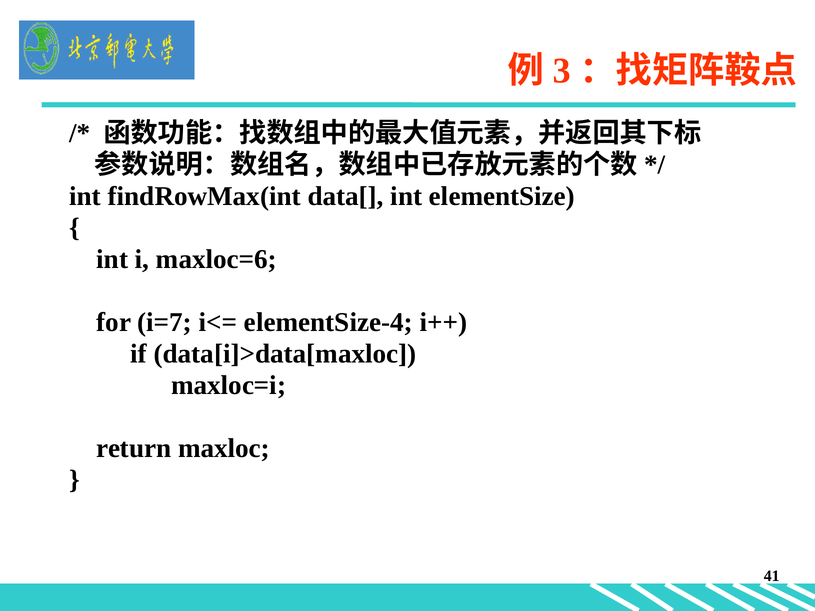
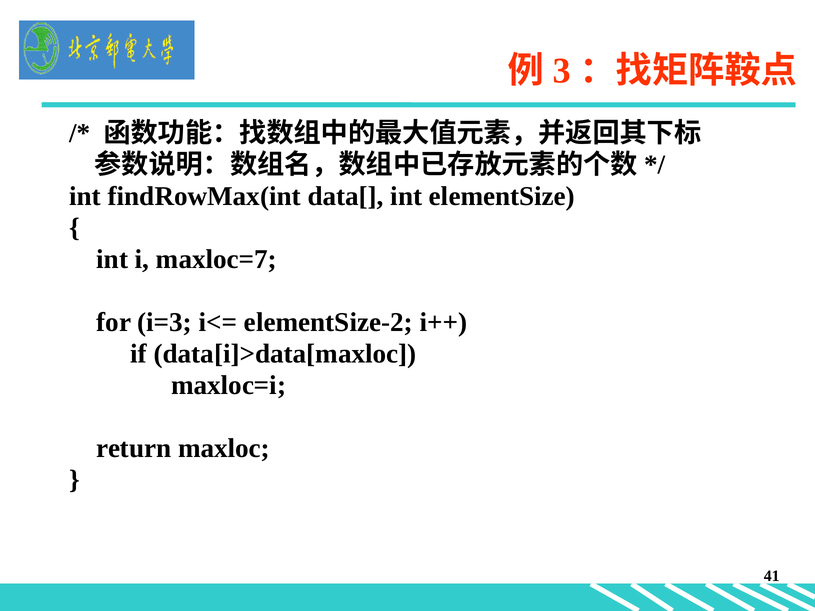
maxloc=6: maxloc=6 -> maxloc=7
i=7: i=7 -> i=3
elementSize-4: elementSize-4 -> elementSize-2
